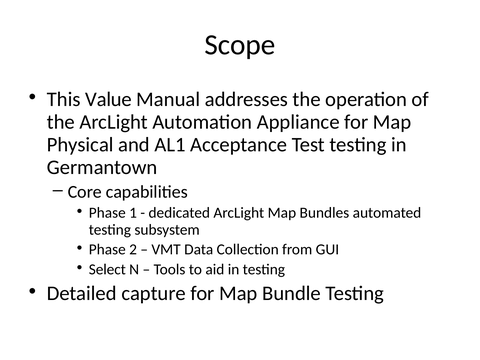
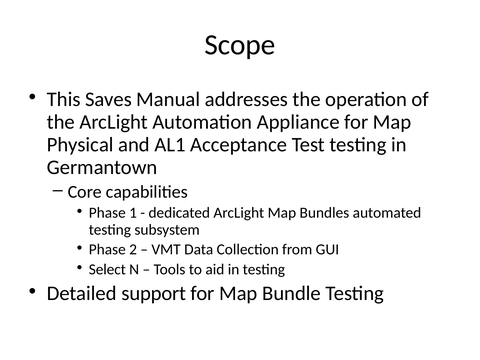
Value: Value -> Saves
capture: capture -> support
